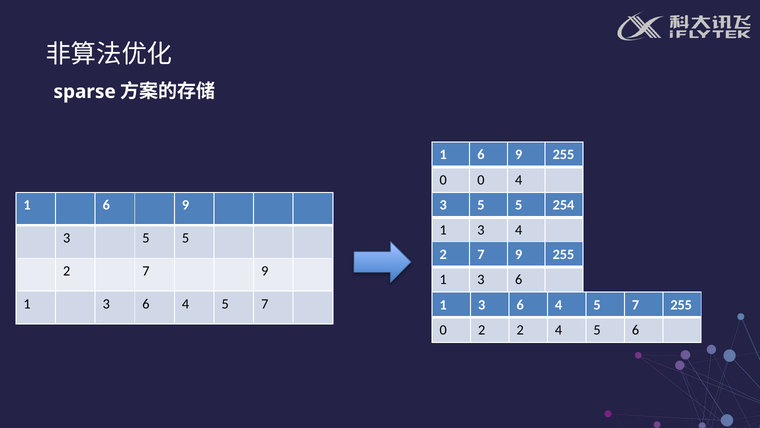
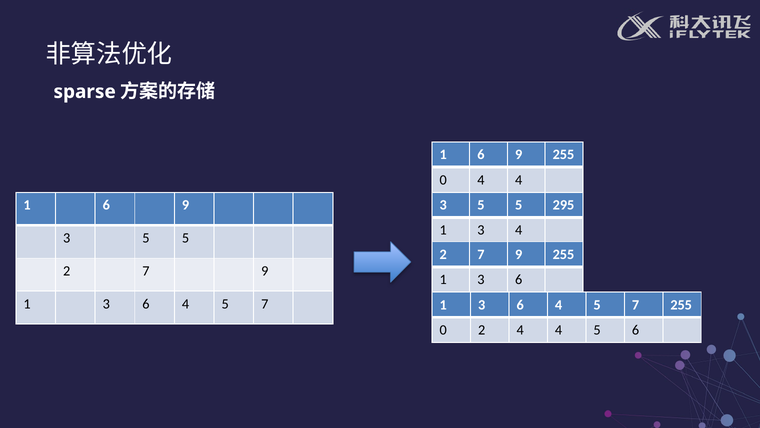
0 0: 0 -> 4
254: 254 -> 295
2 2: 2 -> 4
